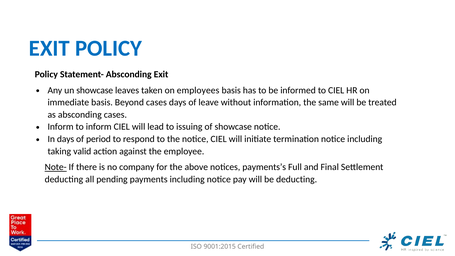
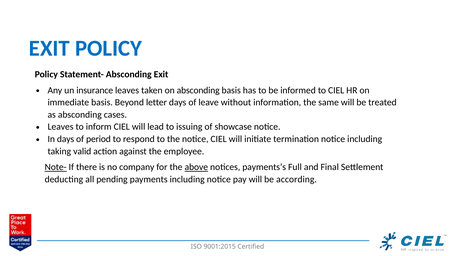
un showcase: showcase -> insurance
on employees: employees -> absconding
Beyond cases: cases -> letter
Inform at (61, 127): Inform -> Leaves
above underline: none -> present
be deducting: deducting -> according
